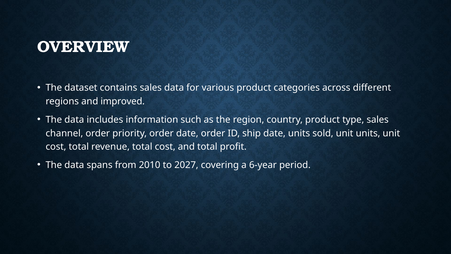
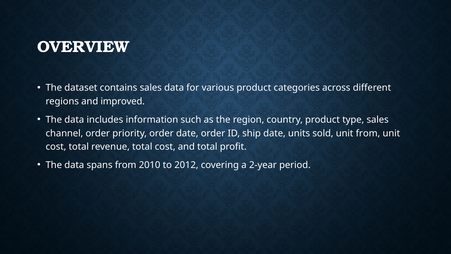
unit units: units -> from
2027: 2027 -> 2012
6-year: 6-year -> 2-year
